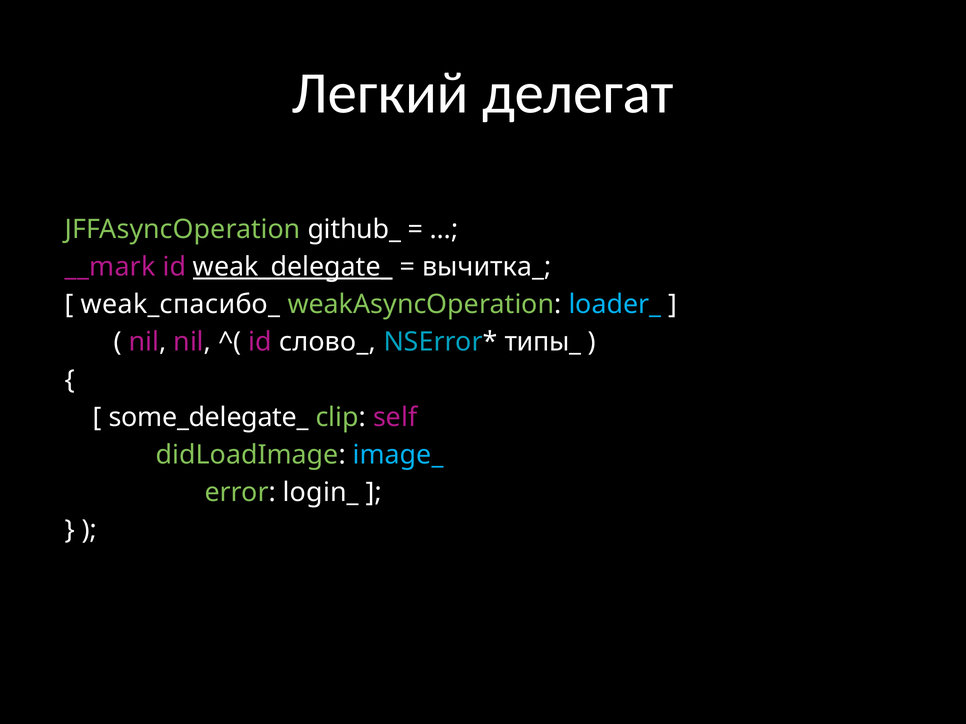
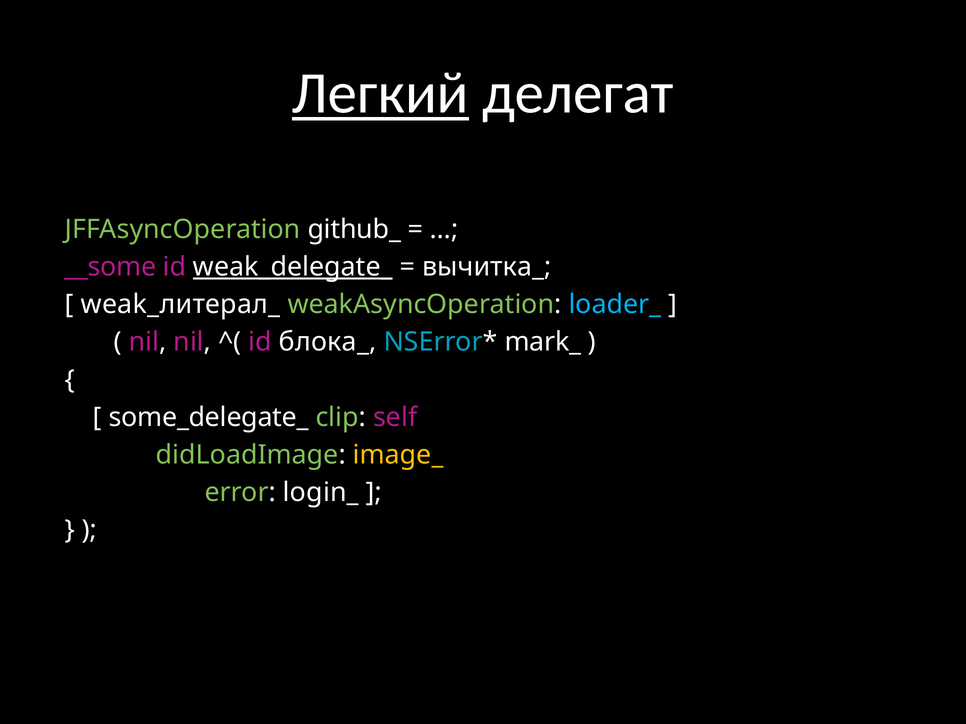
Легкий underline: none -> present
__mark: __mark -> __some
weak_спасибо_: weak_спасибо_ -> weak_литерал_
слово_: слово_ -> блока_
типы_: типы_ -> mark_
image_ colour: light blue -> yellow
